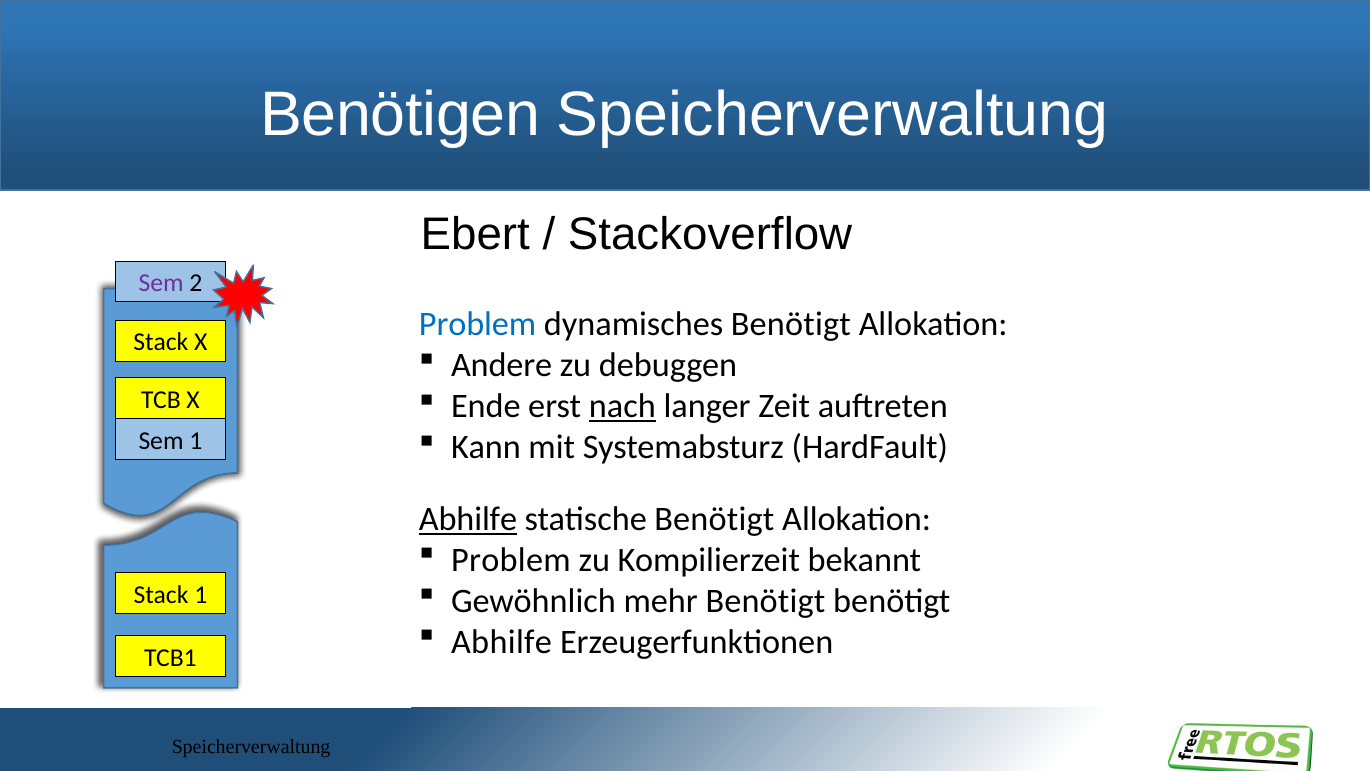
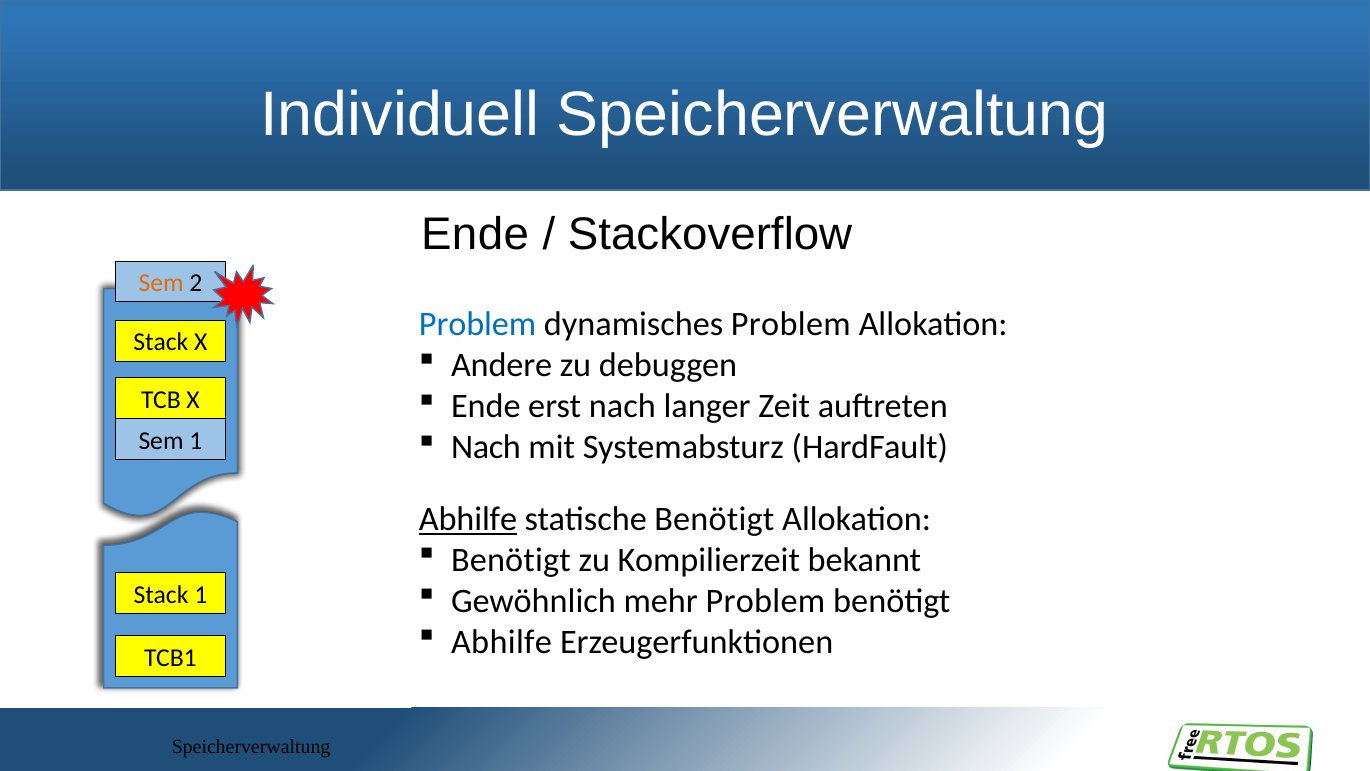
Benötigen: Benötigen -> Individuell
Ebert at (475, 235): Ebert -> Ende
Sem at (161, 283) colour: purple -> orange
dynamisches Benötigt: Benötigt -> Problem
nach at (622, 406) underline: present -> none
Kann at (486, 447): Kann -> Nach
Problem at (511, 560): Problem -> Benötigt
mehr Benötigt: Benötigt -> Problem
